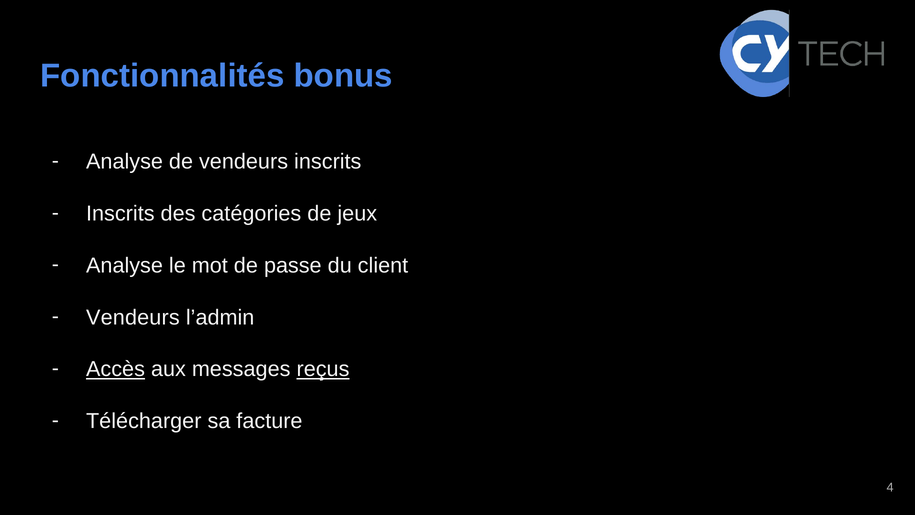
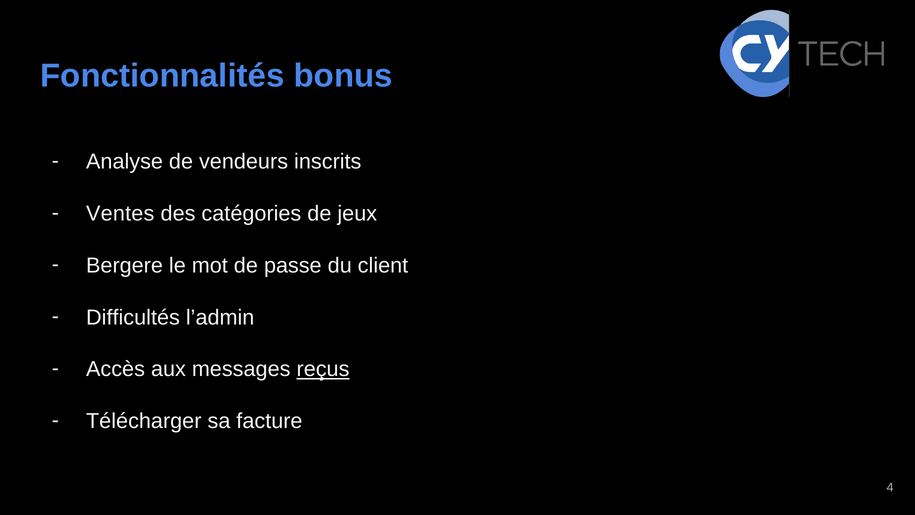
Inscrits at (120, 214): Inscrits -> Ventes
Analyse at (125, 265): Analyse -> Bergere
Vendeurs at (133, 317): Vendeurs -> Difficultés
Accès underline: present -> none
